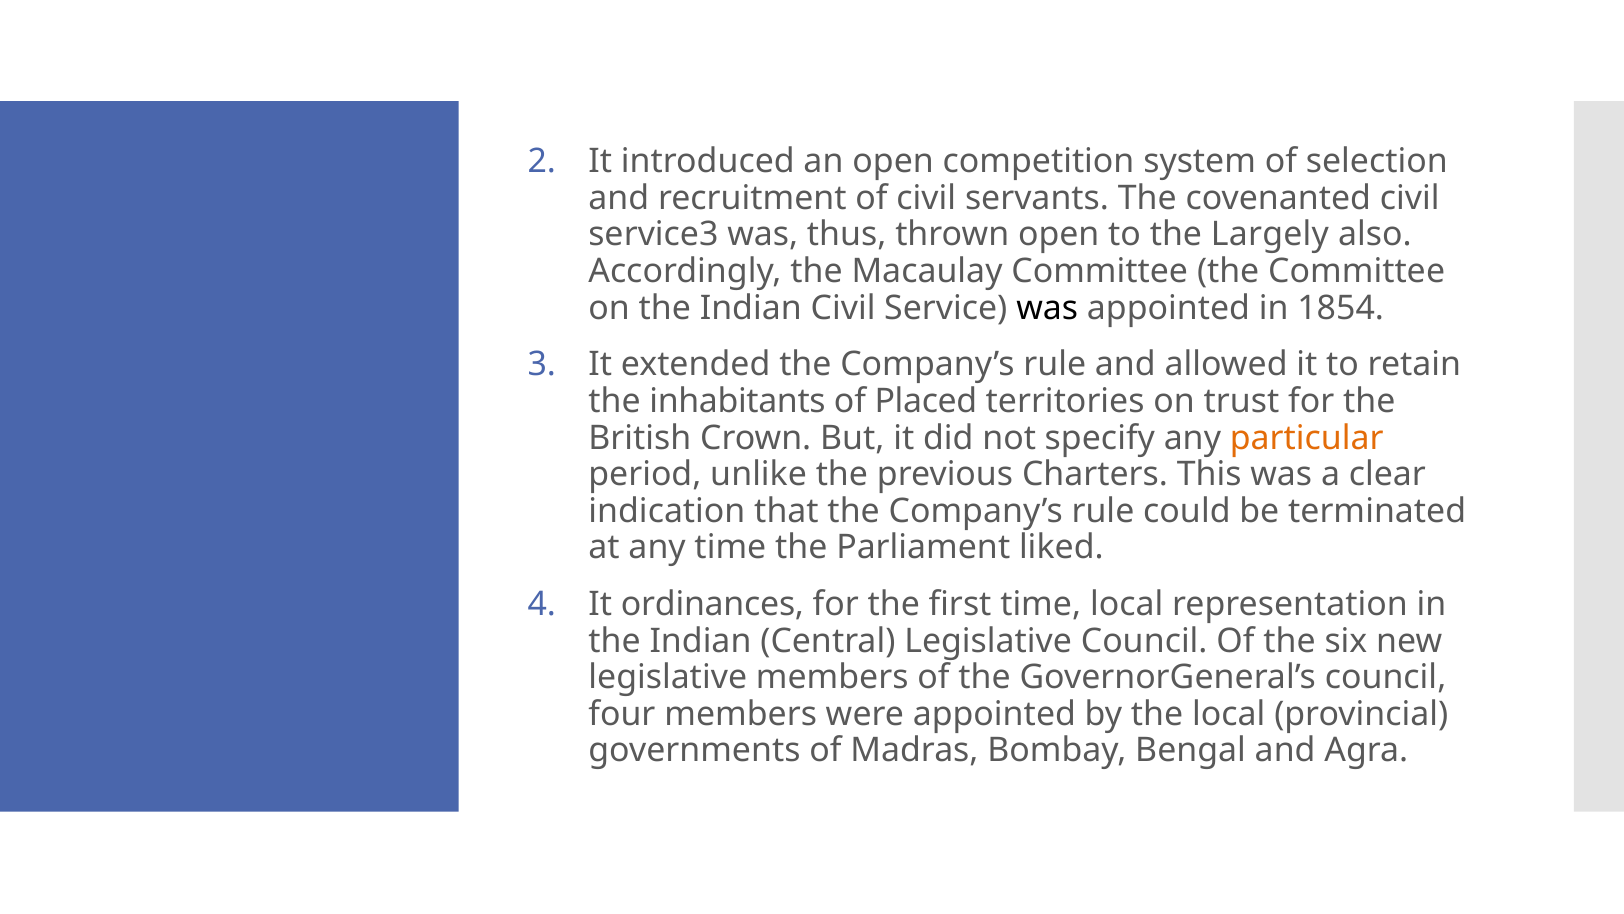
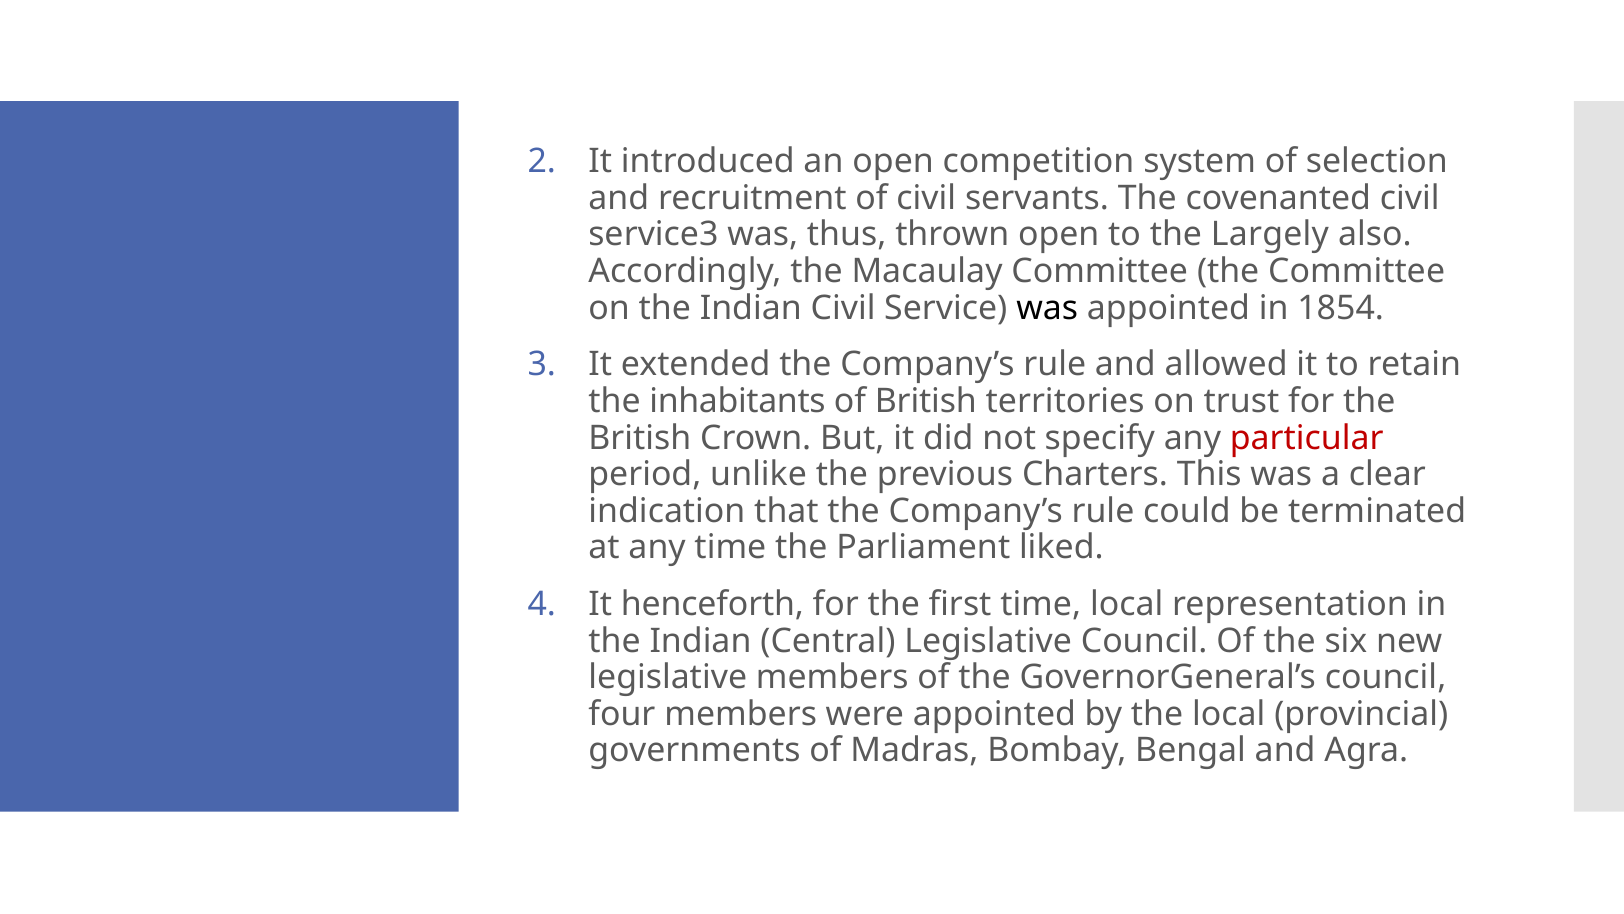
of Placed: Placed -> British
particular colour: orange -> red
ordinances: ordinances -> henceforth
